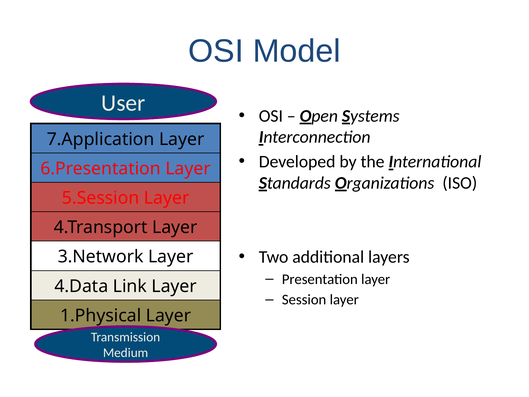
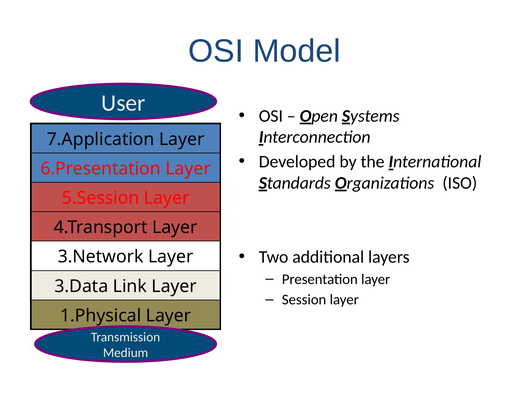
4.Data: 4.Data -> 3.Data
